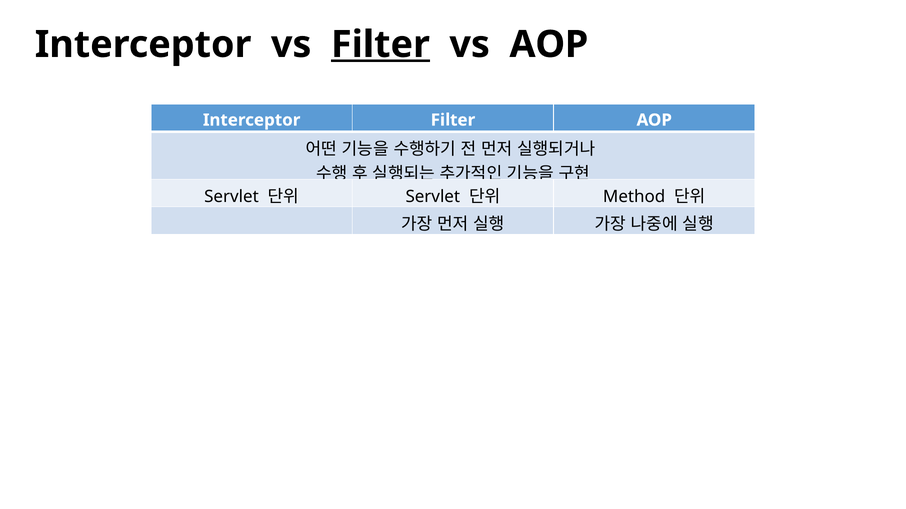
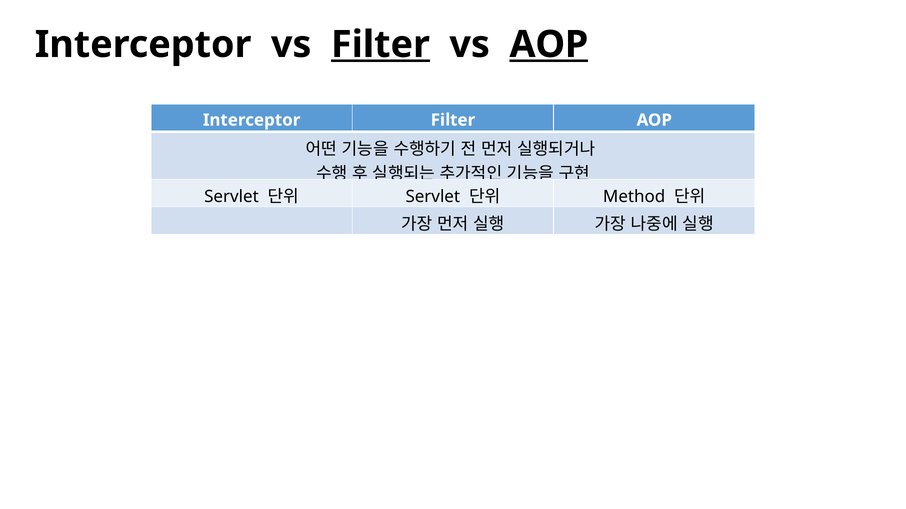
AOP at (549, 45) underline: none -> present
